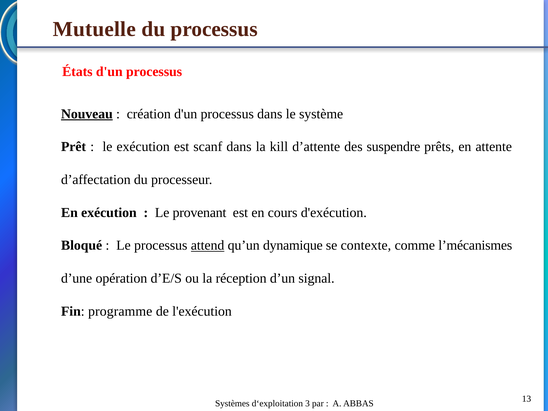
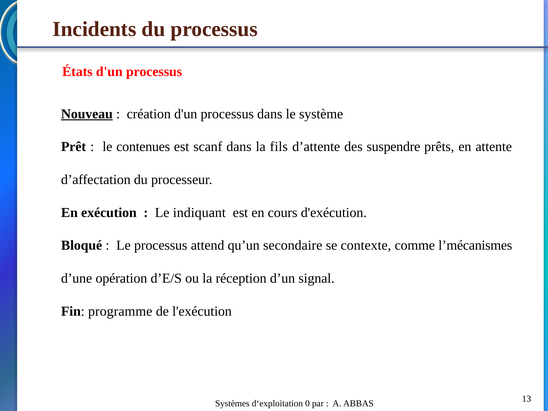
Mutuelle: Mutuelle -> Incidents
le exécution: exécution -> contenues
kill: kill -> fils
provenant: provenant -> indiquant
attend underline: present -> none
dynamique: dynamique -> secondaire
3: 3 -> 0
